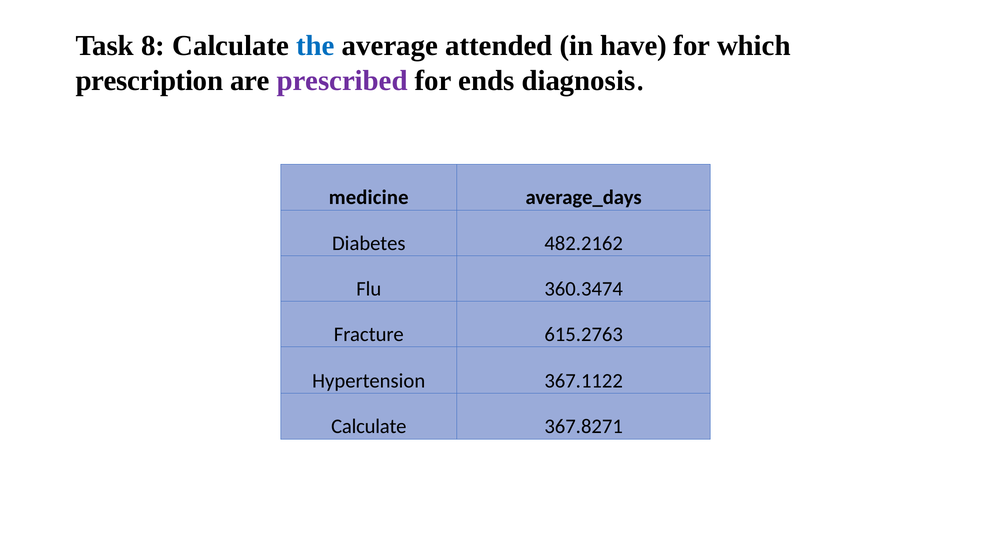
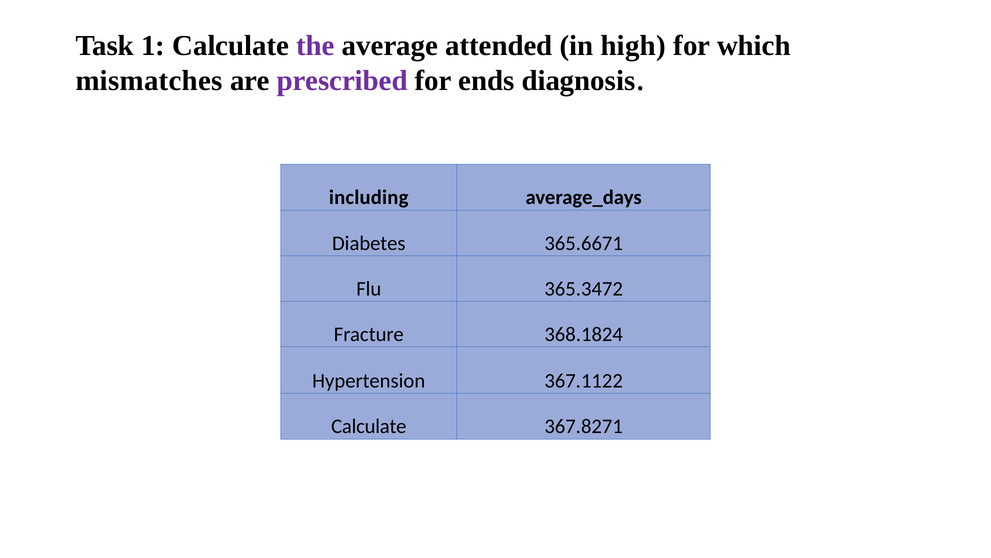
8: 8 -> 1
the colour: blue -> purple
have: have -> high
prescription: prescription -> mismatches
medicine: medicine -> including
482.2162: 482.2162 -> 365.6671
360.3474: 360.3474 -> 365.3472
615.2763: 615.2763 -> 368.1824
